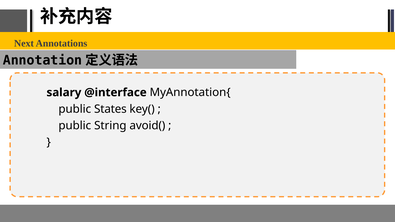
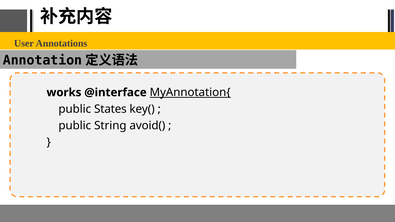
Next: Next -> User
salary: salary -> works
MyAnnotation{ underline: none -> present
